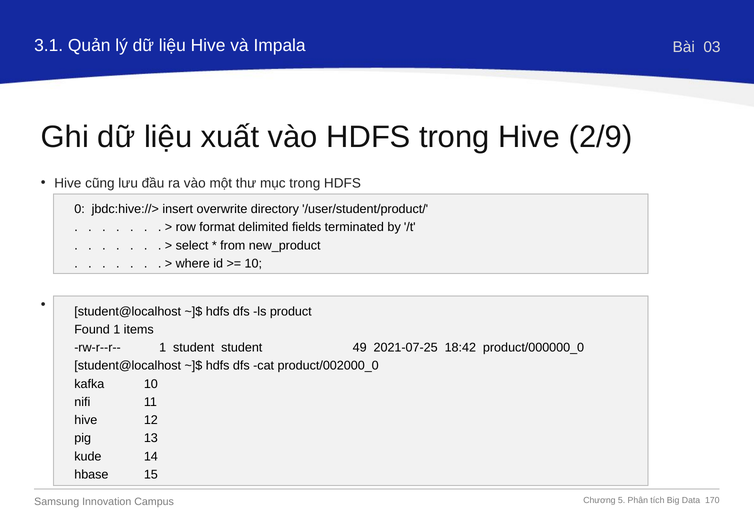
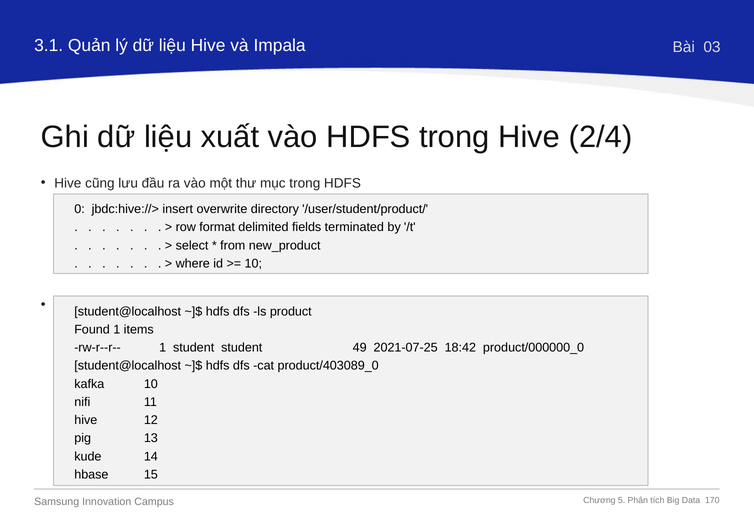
2/9: 2/9 -> 2/4
product/002000_0: product/002000_0 -> product/403089_0
